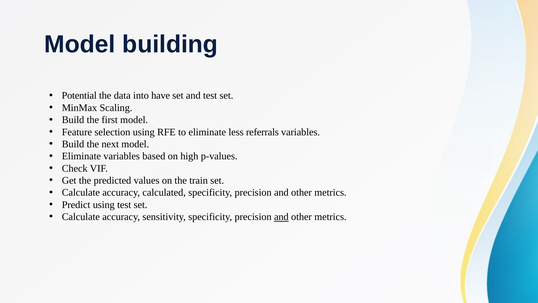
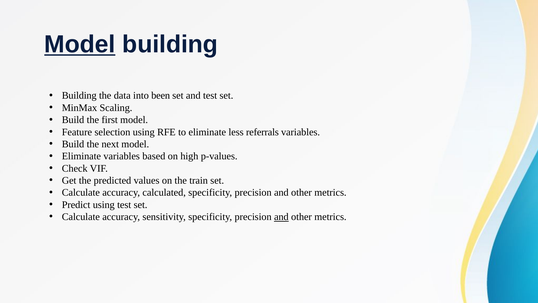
Model at (80, 44) underline: none -> present
Potential at (79, 96): Potential -> Building
have: have -> been
